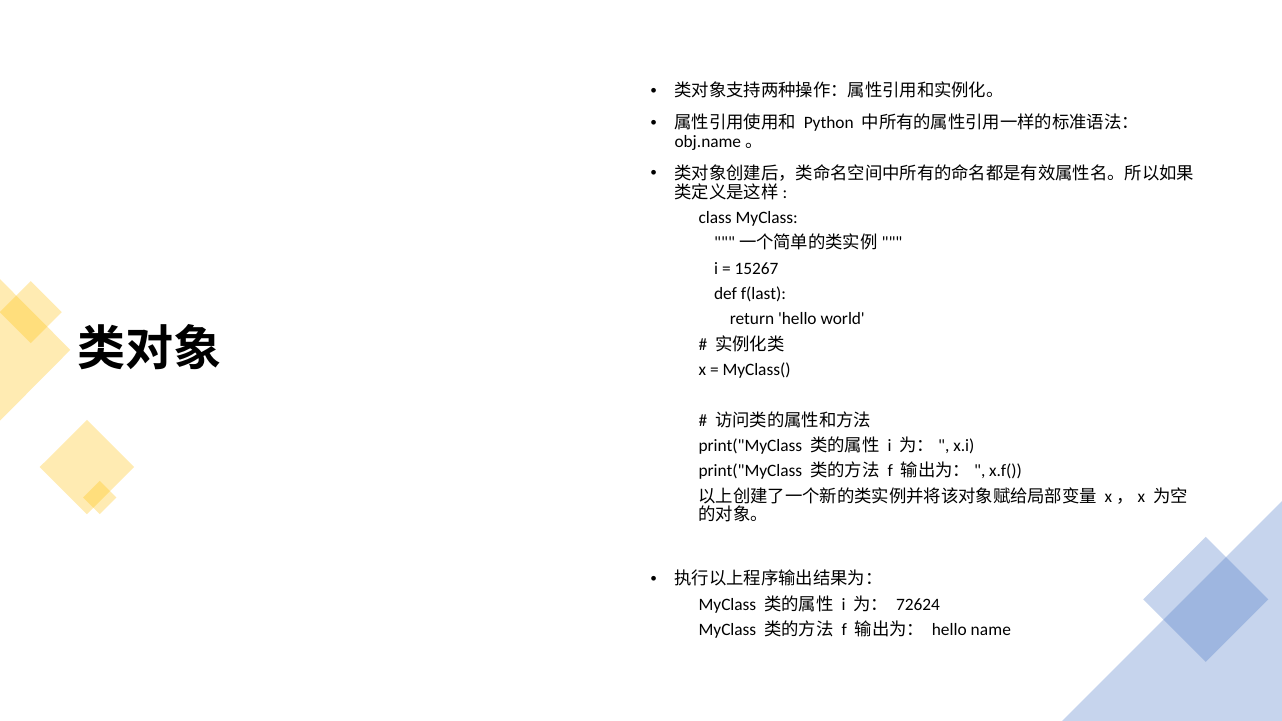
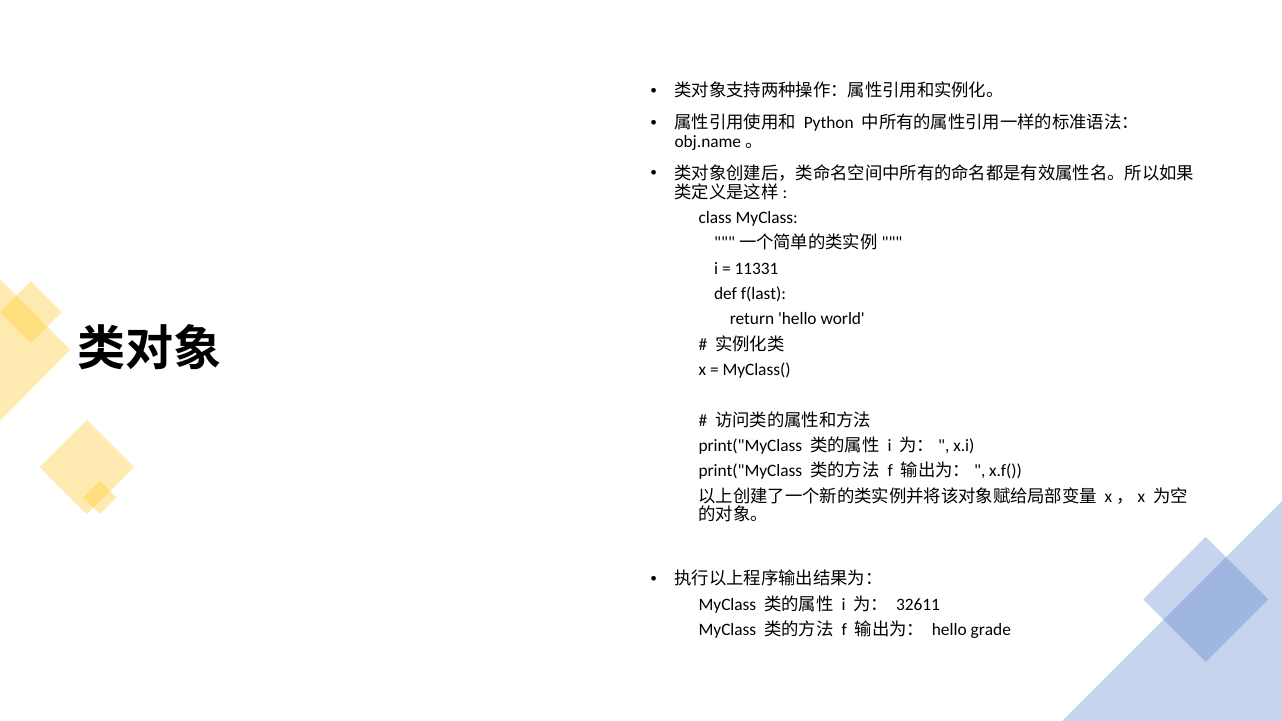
15267: 15267 -> 11331
72624: 72624 -> 32611
name: name -> grade
